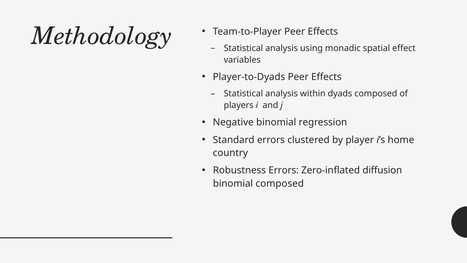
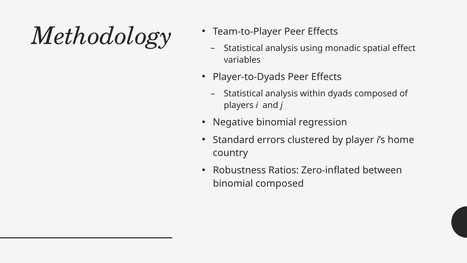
Robustness Errors: Errors -> Ratios
diffusion: diffusion -> between
